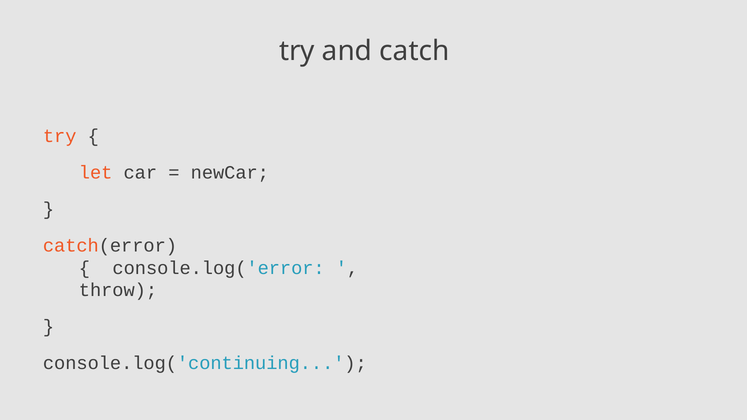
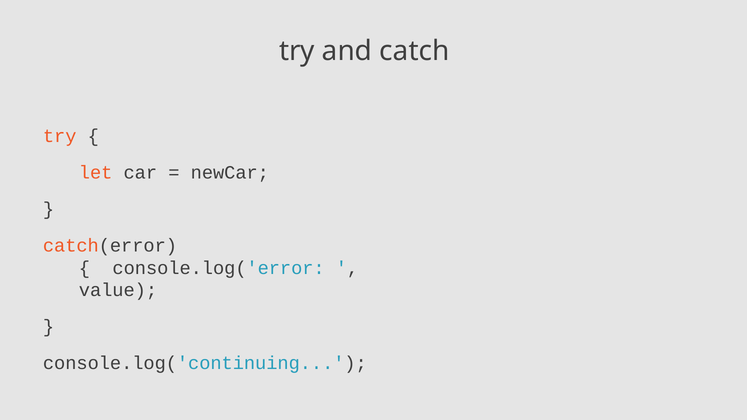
throw: throw -> value
